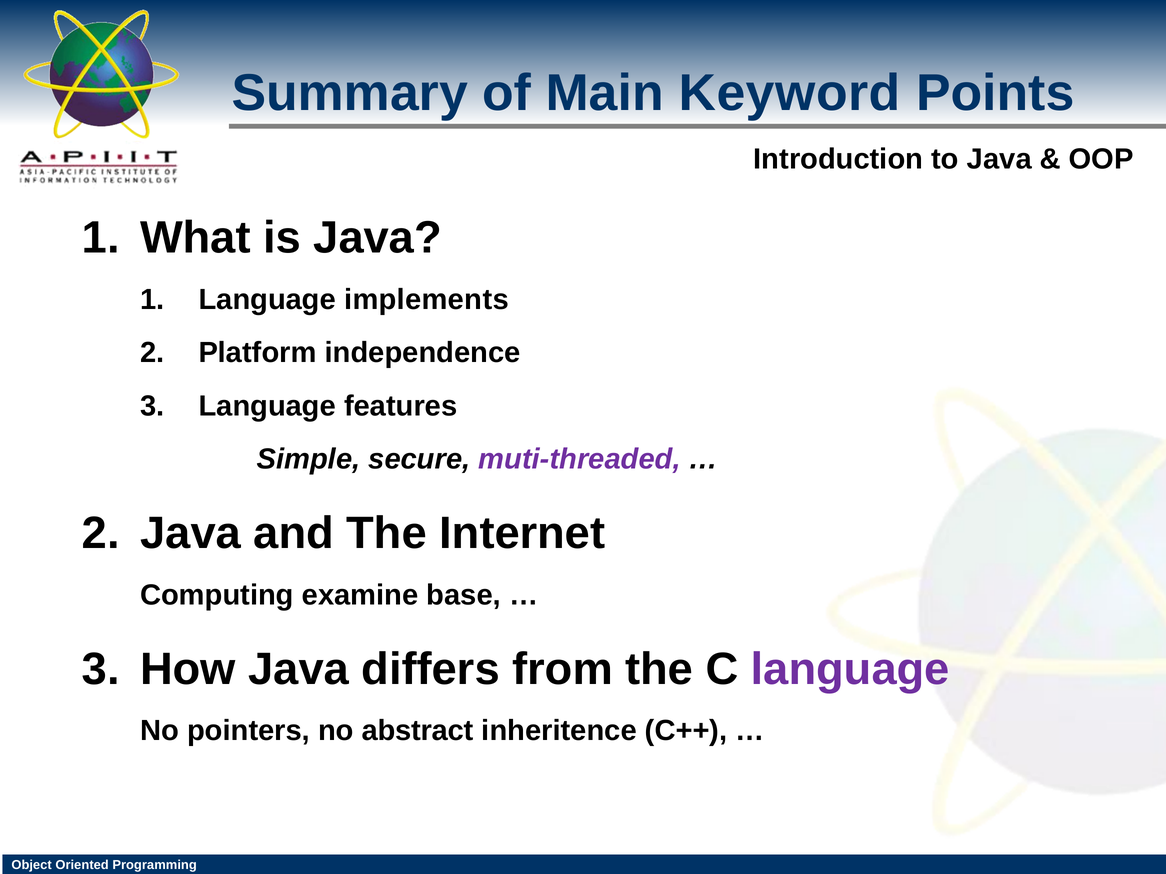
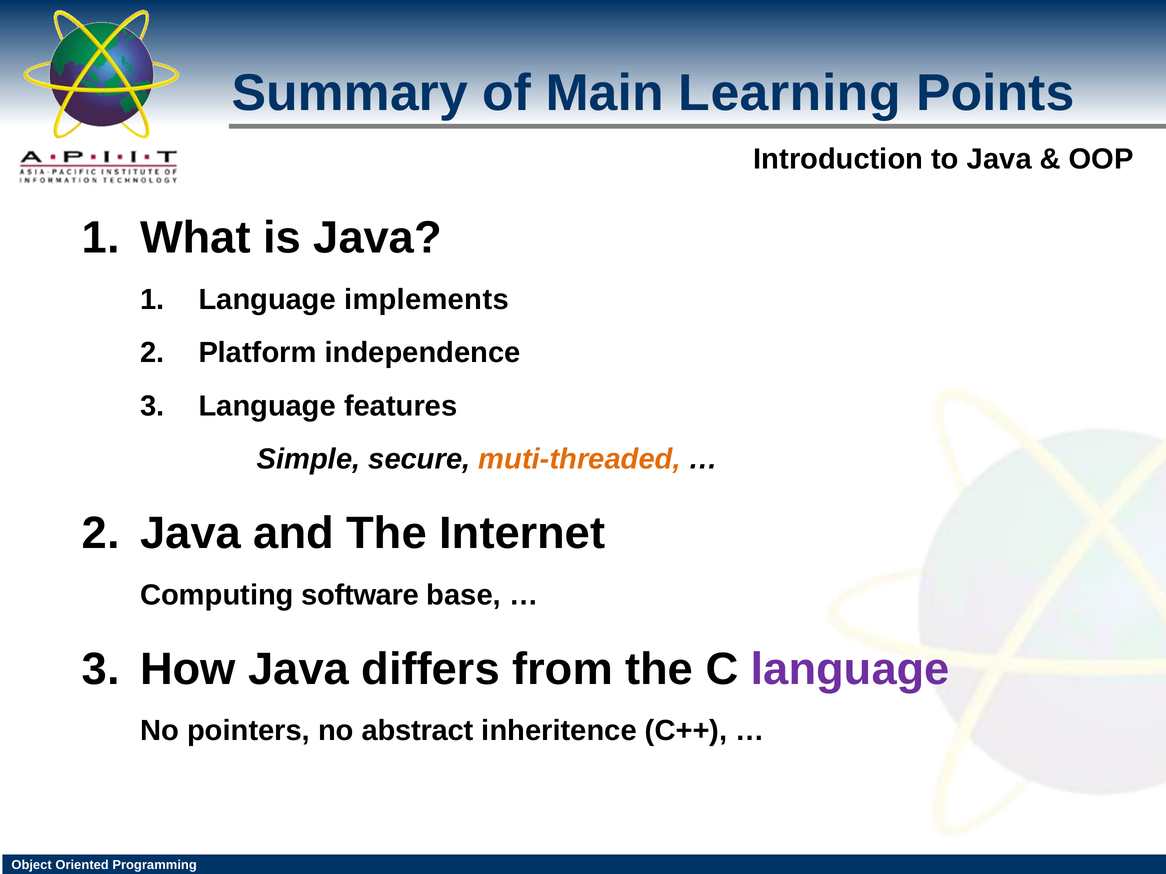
Keyword: Keyword -> Learning
muti-threaded colour: purple -> orange
examine: examine -> software
